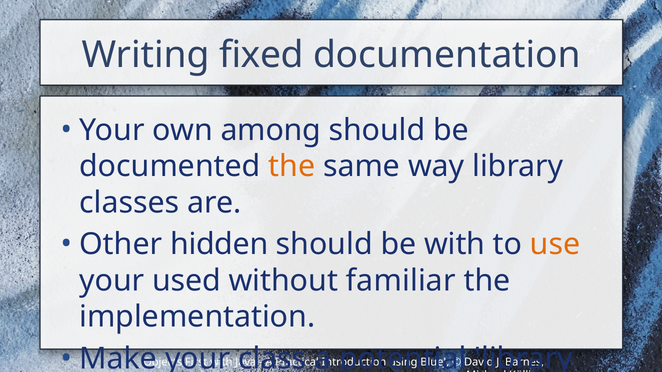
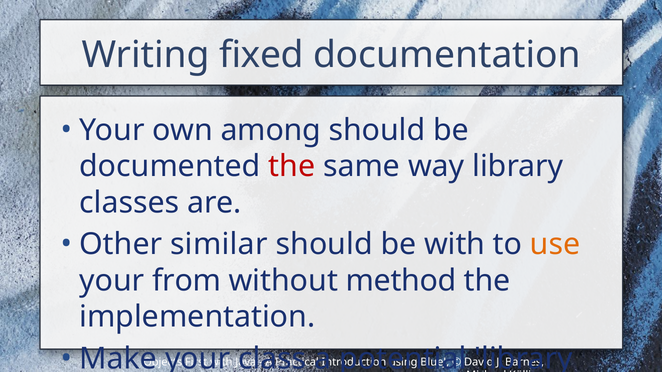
the at (292, 167) colour: orange -> red
hidden: hidden -> similar
used: used -> from
familiar: familiar -> method
